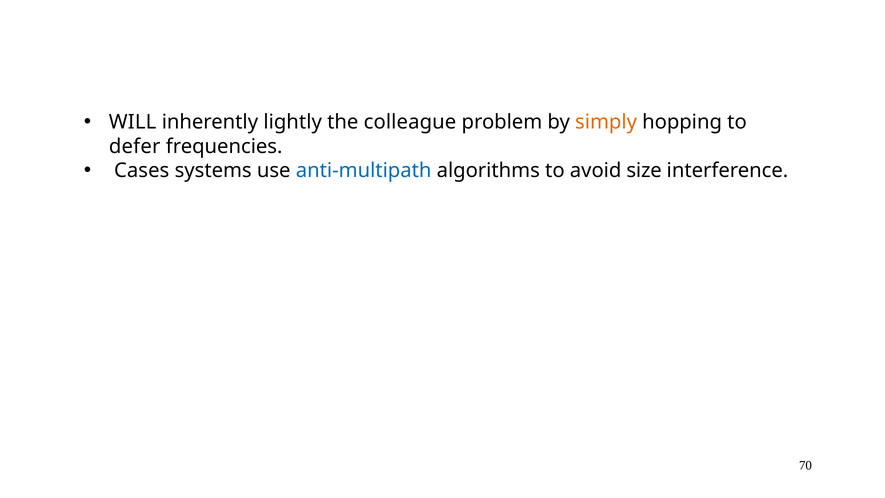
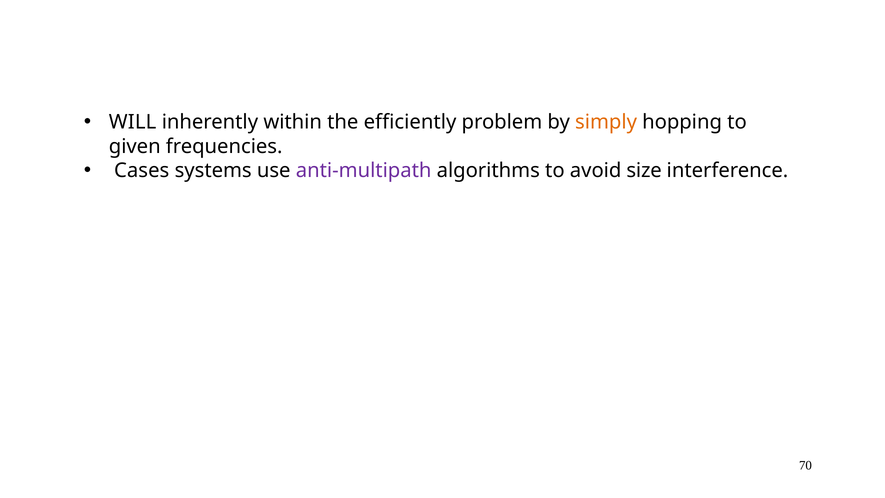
lightly: lightly -> within
colleague: colleague -> efficiently
defer: defer -> given
anti-multipath colour: blue -> purple
